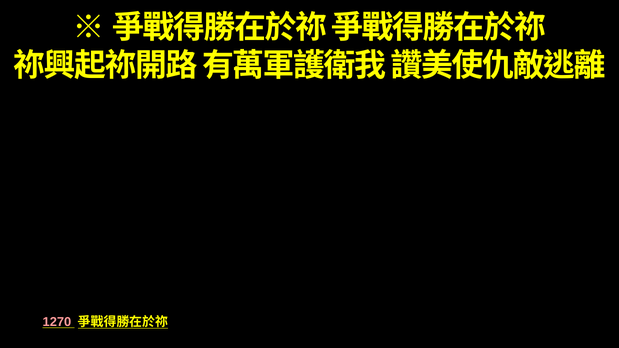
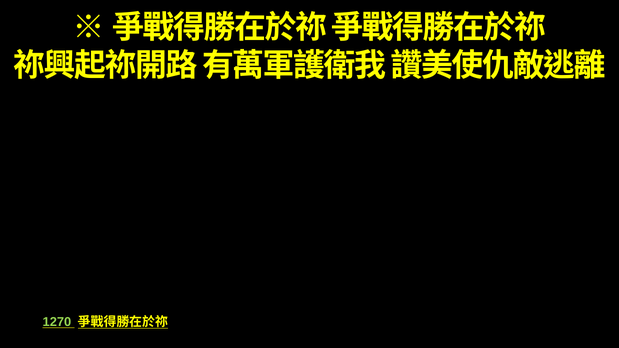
1270 colour: pink -> light green
